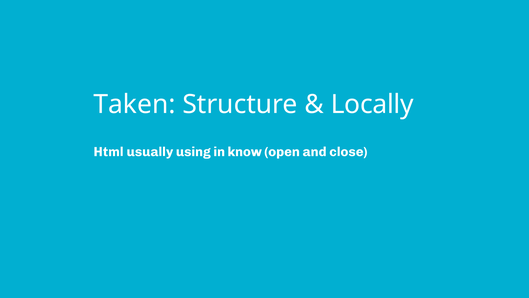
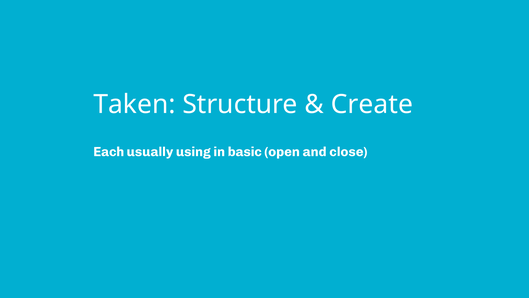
Locally: Locally -> Create
Html: Html -> Each
know: know -> basic
